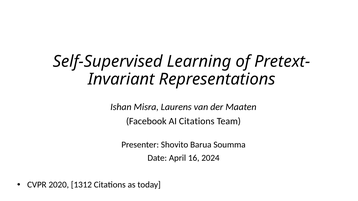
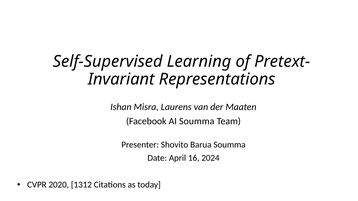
AI Citations: Citations -> Soumma
